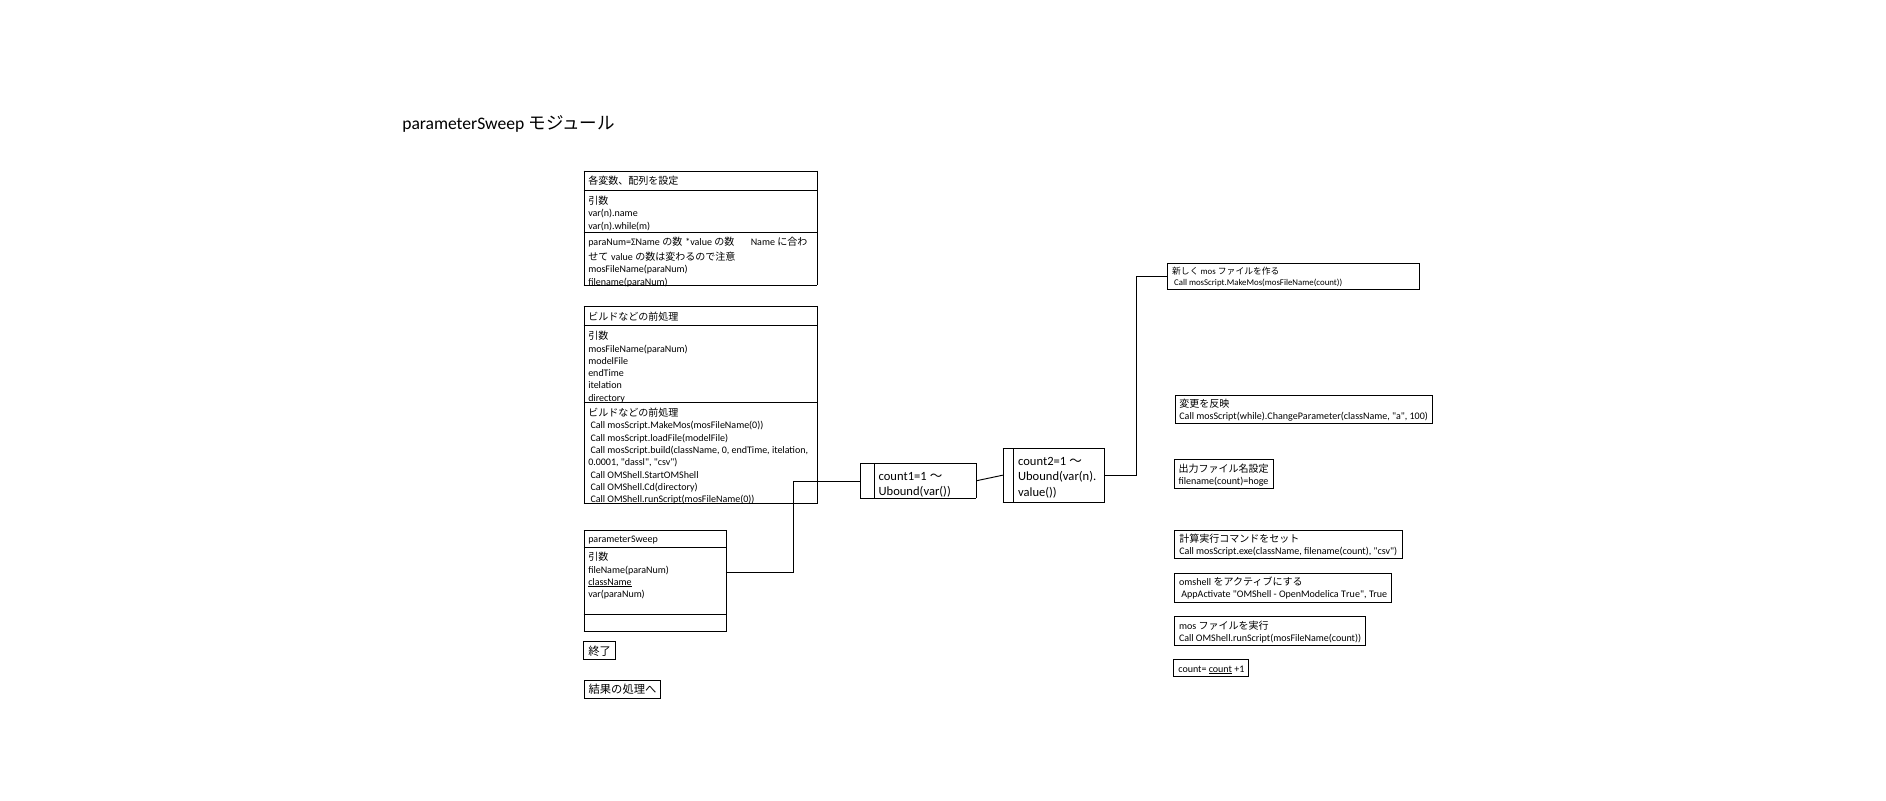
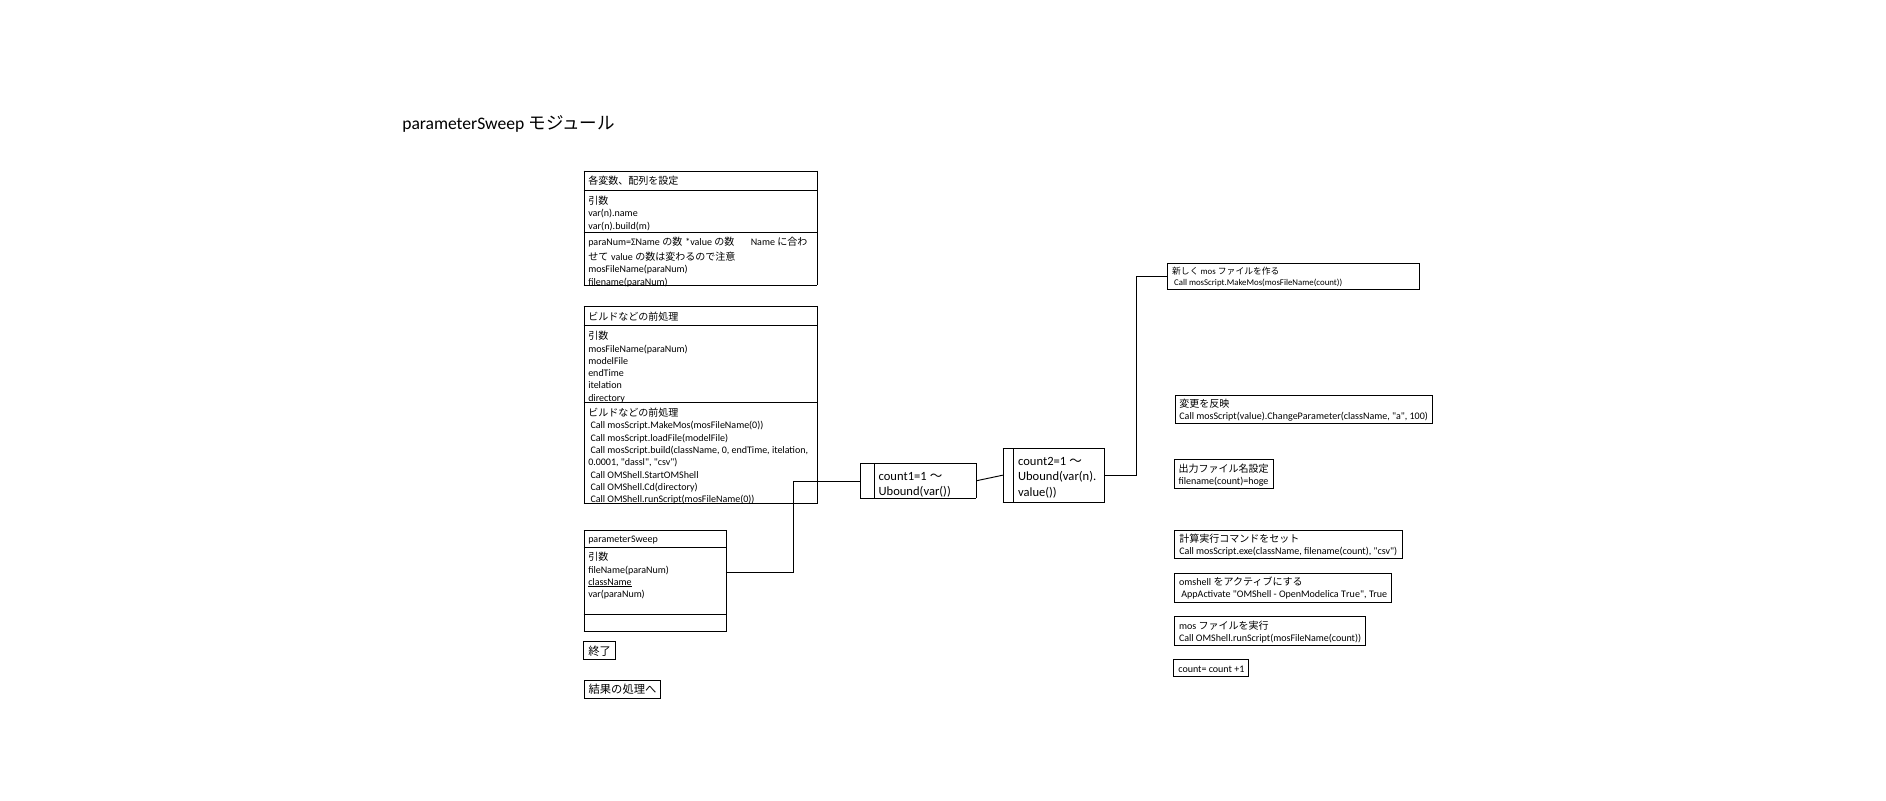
var(n).while(m: var(n).while(m -> var(n).build(m
mosScript(while).ChangeParameter(className: mosScript(while).ChangeParameter(className -> mosScript(value).ChangeParameter(className
count underline: present -> none
